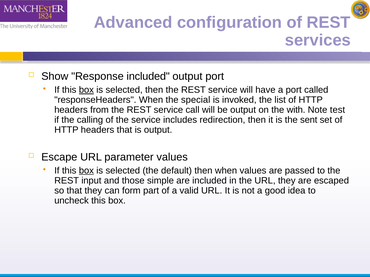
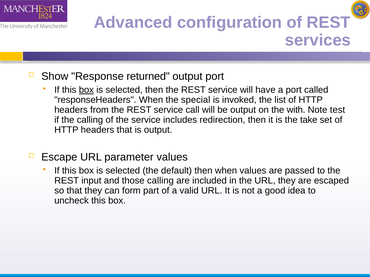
Response included: included -> returned
sent: sent -> take
box at (86, 171) underline: present -> none
those simple: simple -> calling
